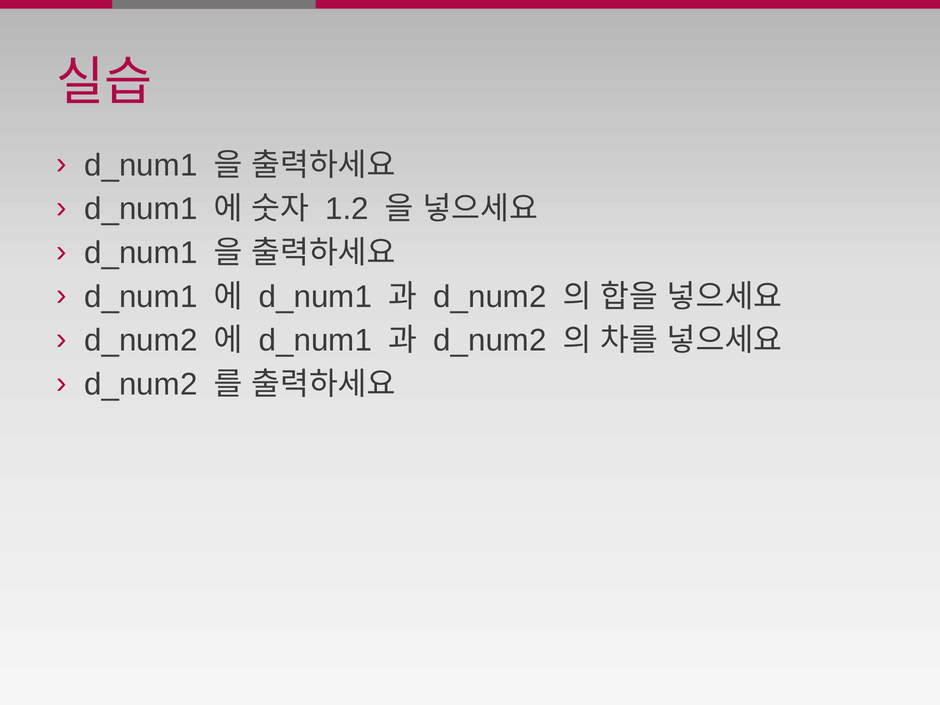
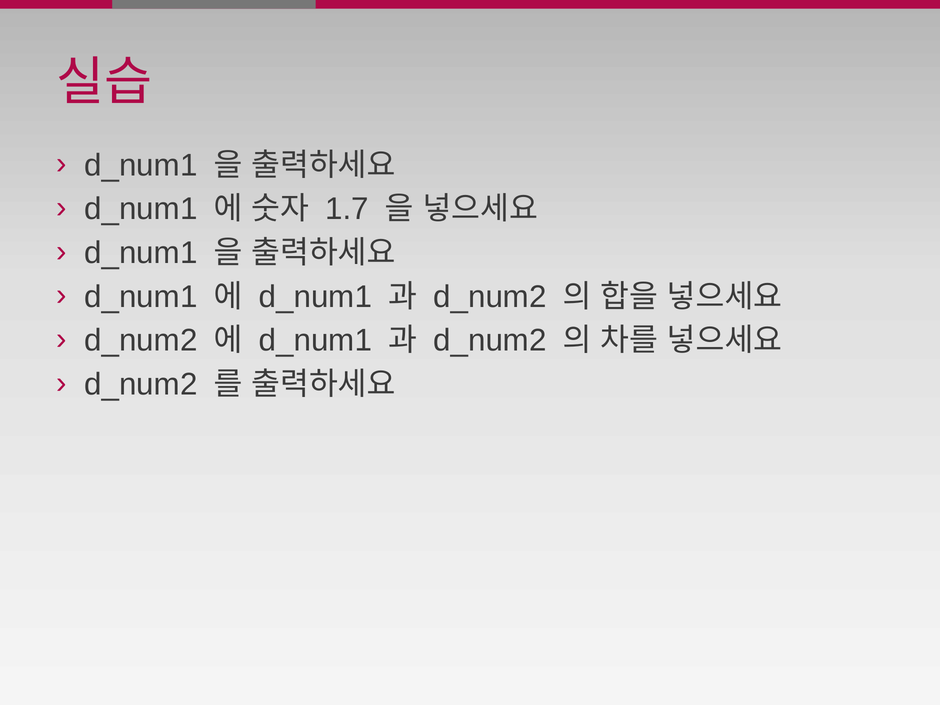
1.2: 1.2 -> 1.7
